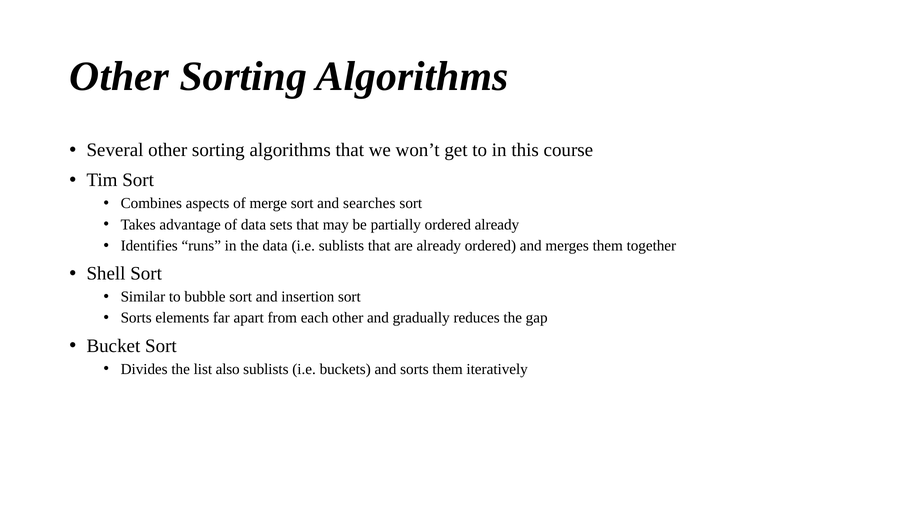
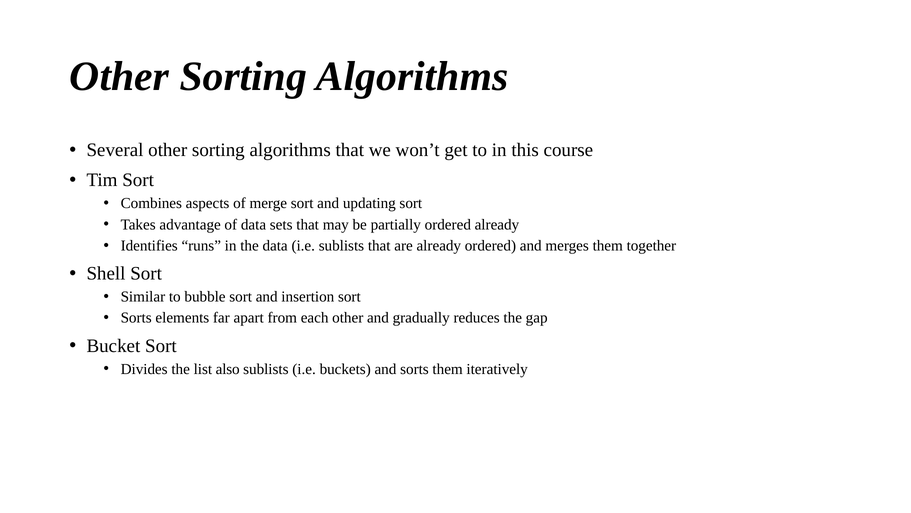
searches: searches -> updating
